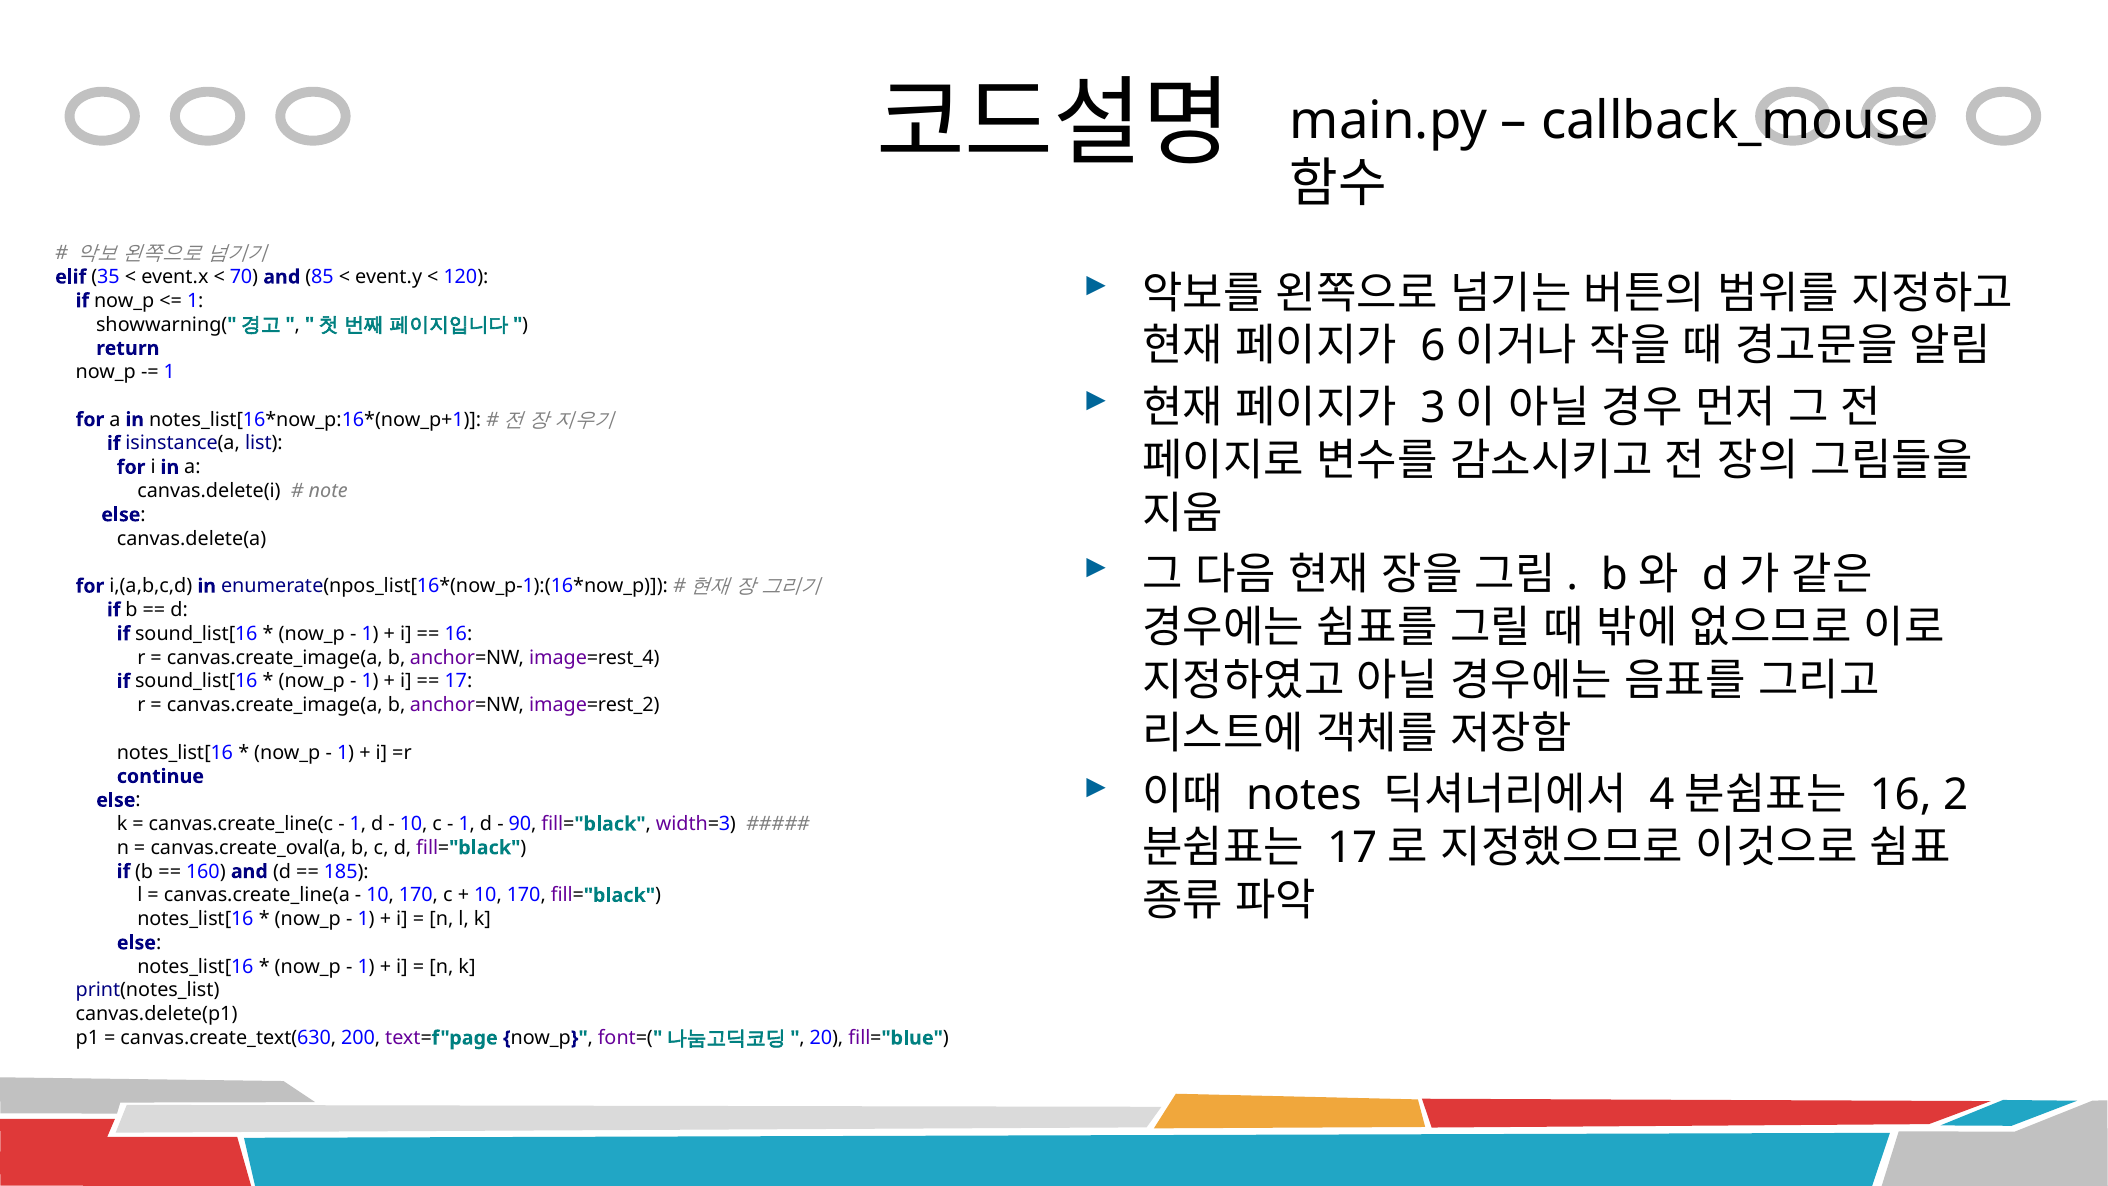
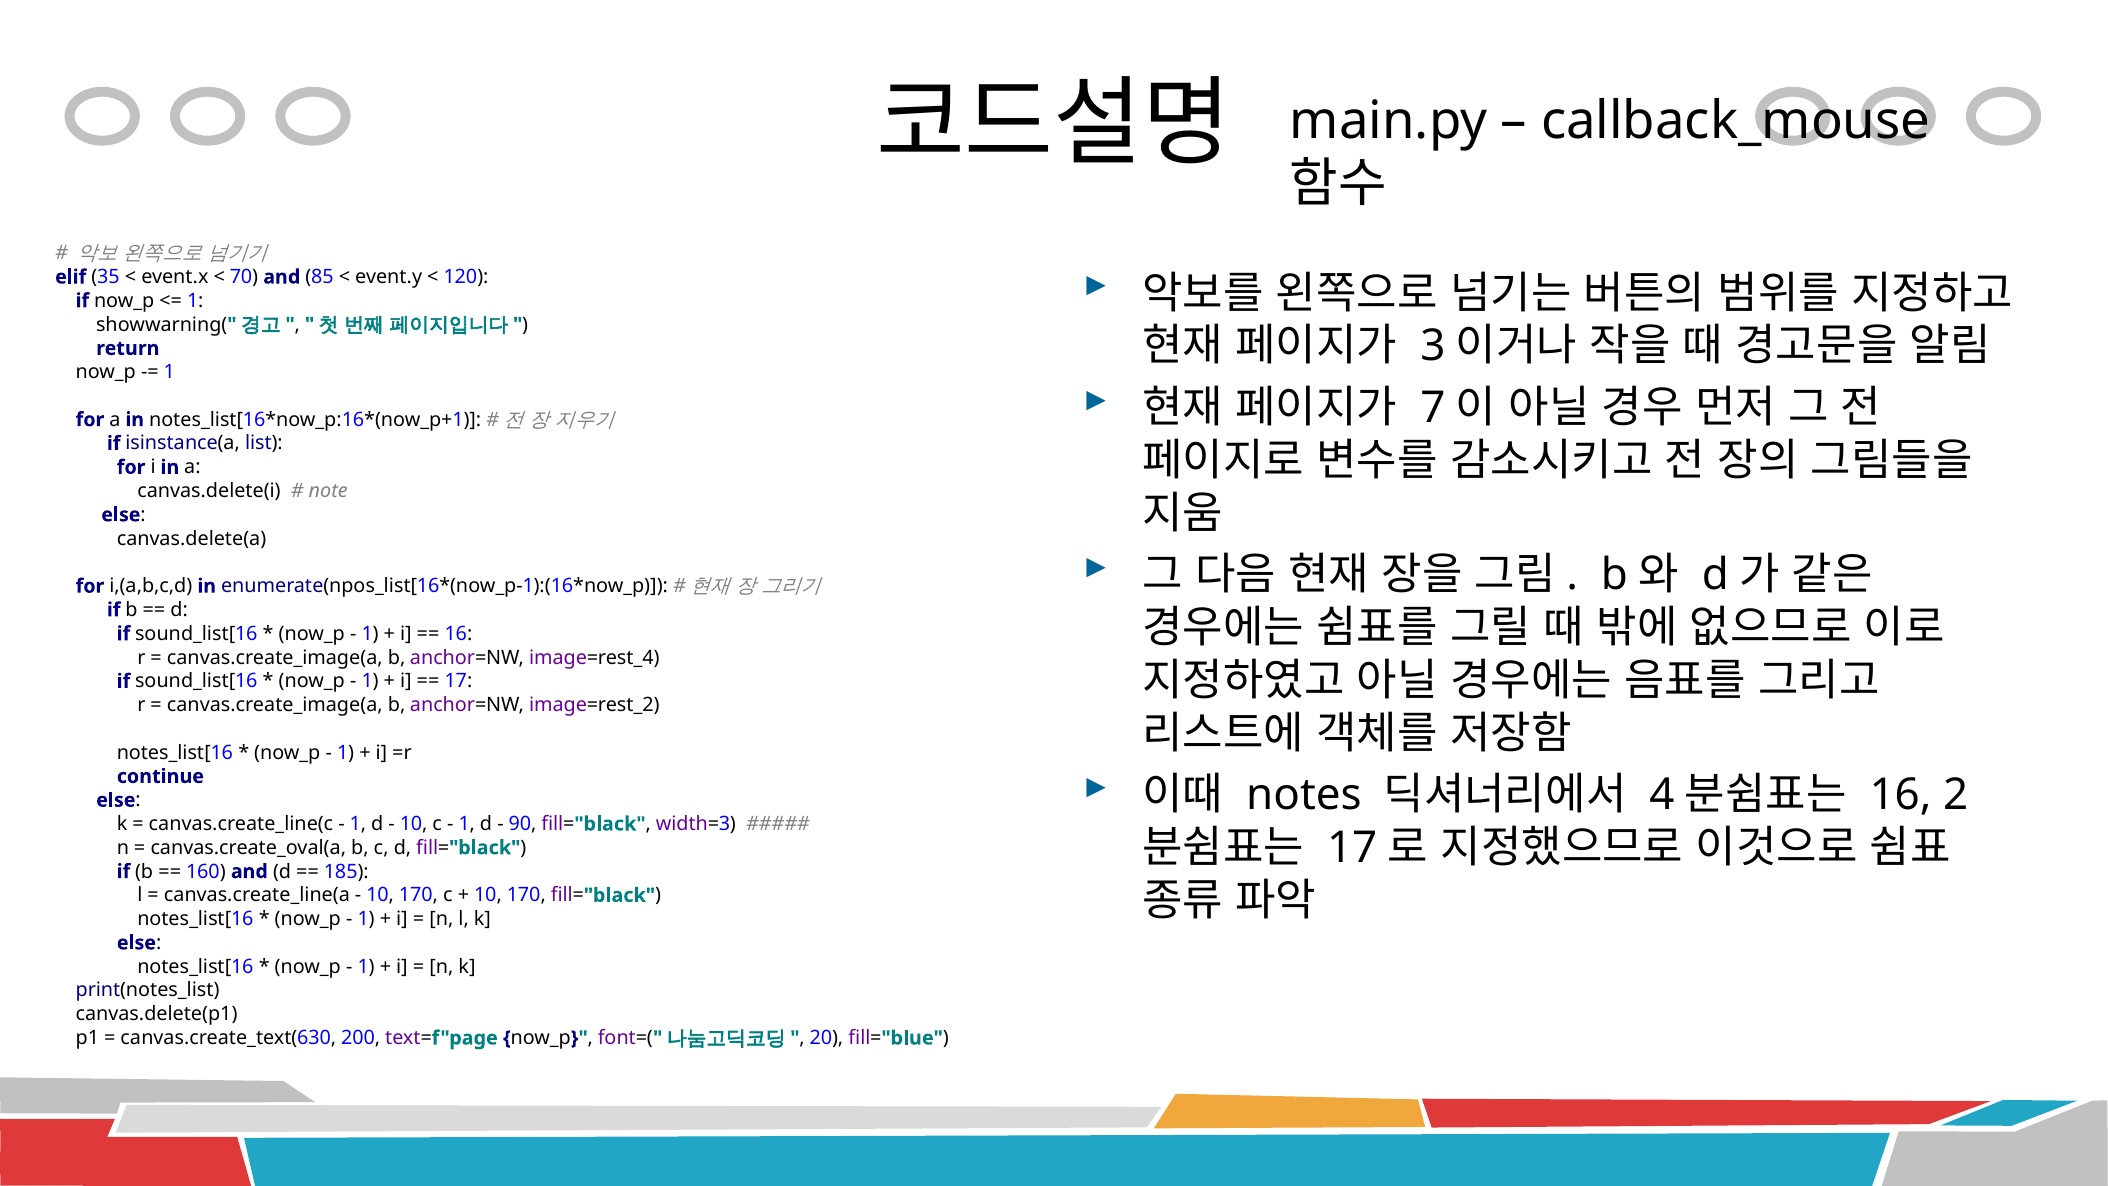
6: 6 -> 3
3: 3 -> 7
